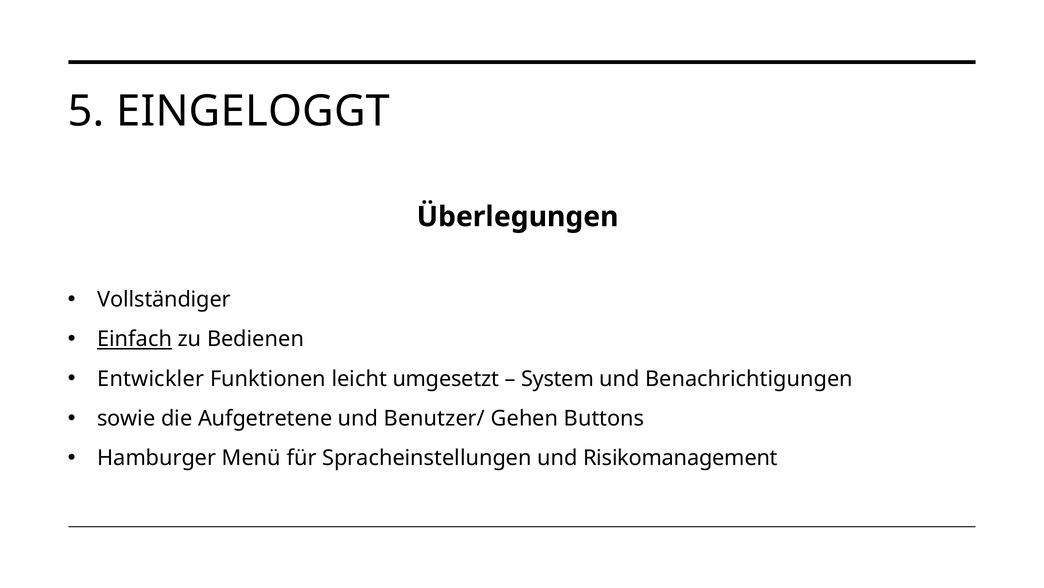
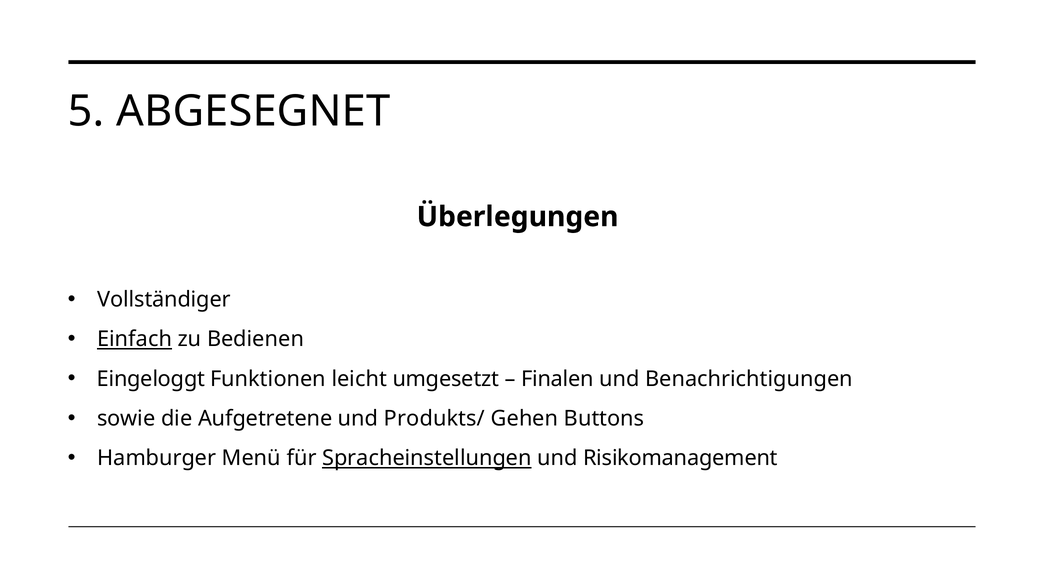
EINGELOGGT: EINGELOGGT -> ABGESEGNET
Entwickler: Entwickler -> Eingeloggt
System: System -> Finalen
Benutzer/: Benutzer/ -> Produkts/
Spracheinstellungen underline: none -> present
